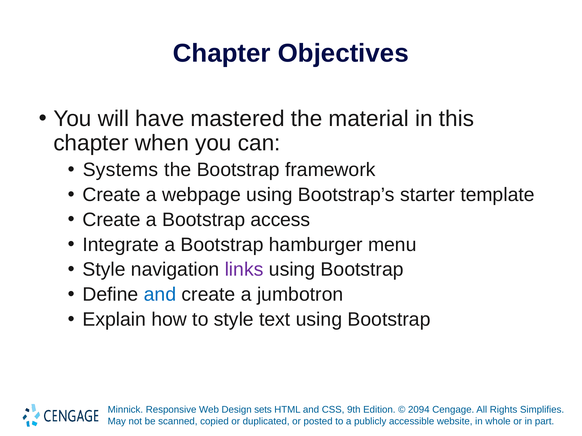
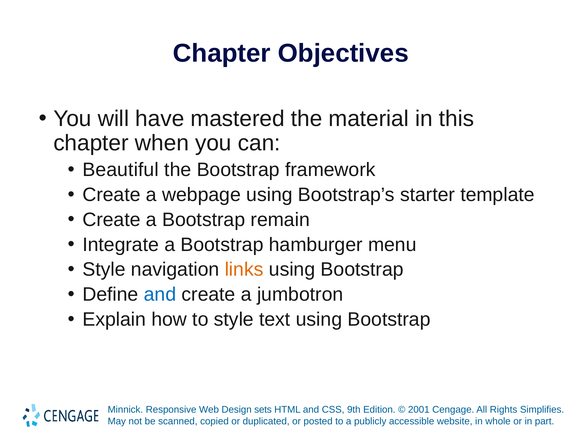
Systems: Systems -> Beautiful
access: access -> remain
links colour: purple -> orange
2094: 2094 -> 2001
